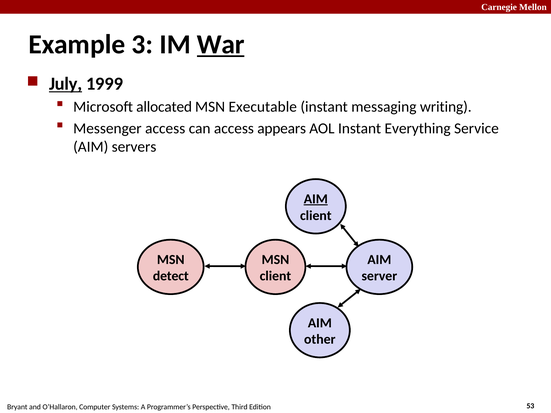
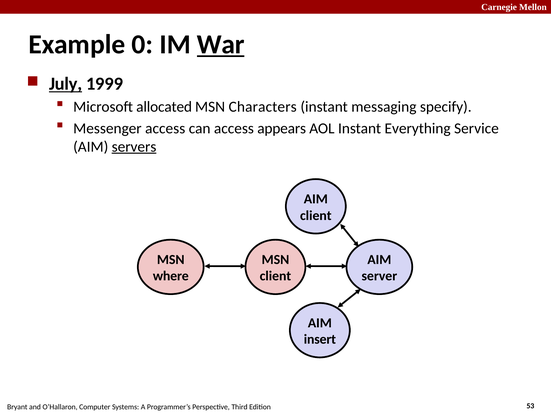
3: 3 -> 0
Executable: Executable -> Characters
writing: writing -> specify
servers underline: none -> present
AIM at (316, 199) underline: present -> none
detect: detect -> where
other: other -> insert
